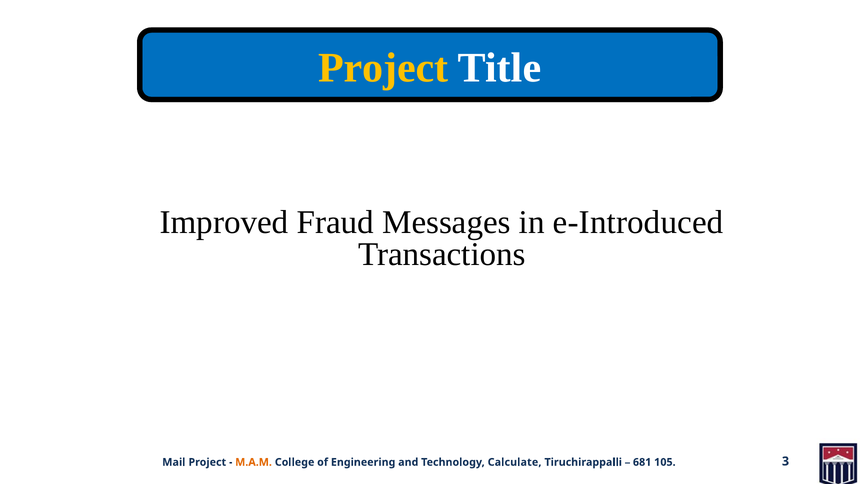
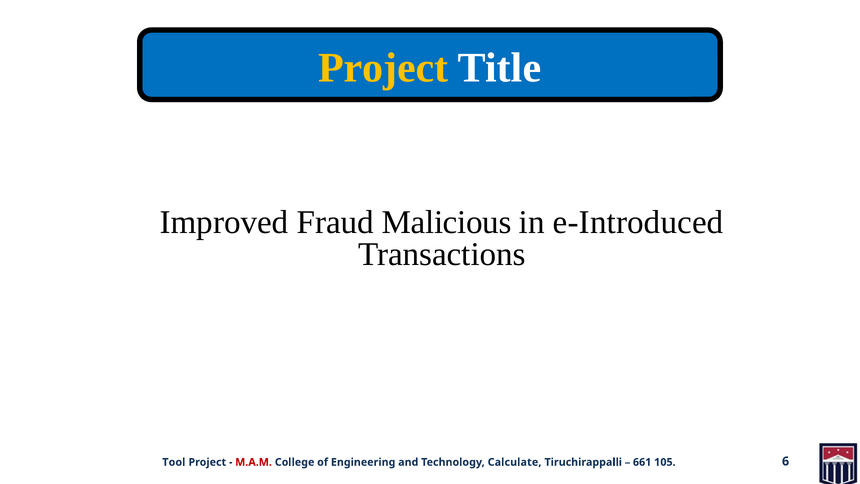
Messages: Messages -> Malicious
Mail: Mail -> Tool
M.A.M colour: orange -> red
681: 681 -> 661
3: 3 -> 6
